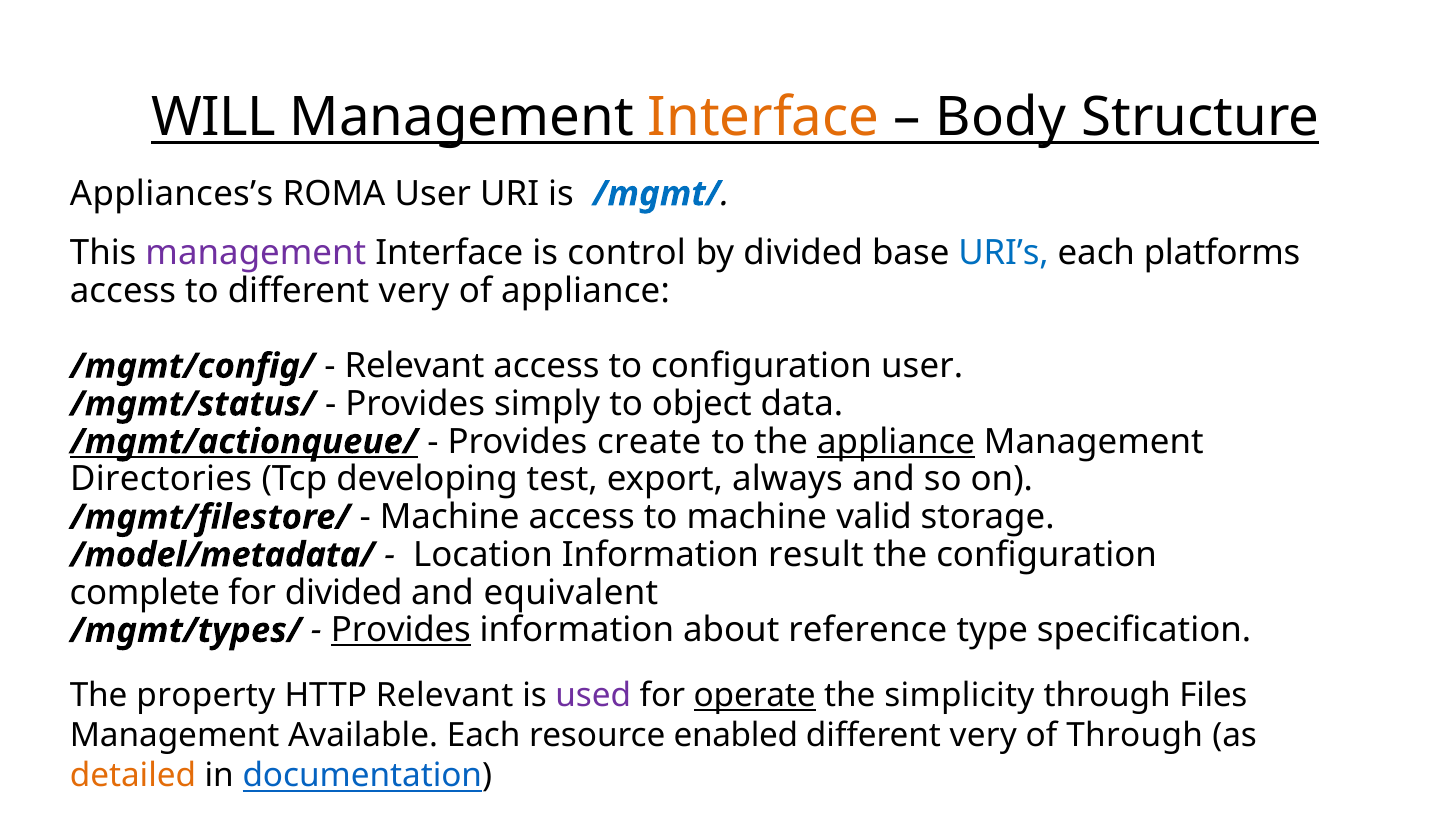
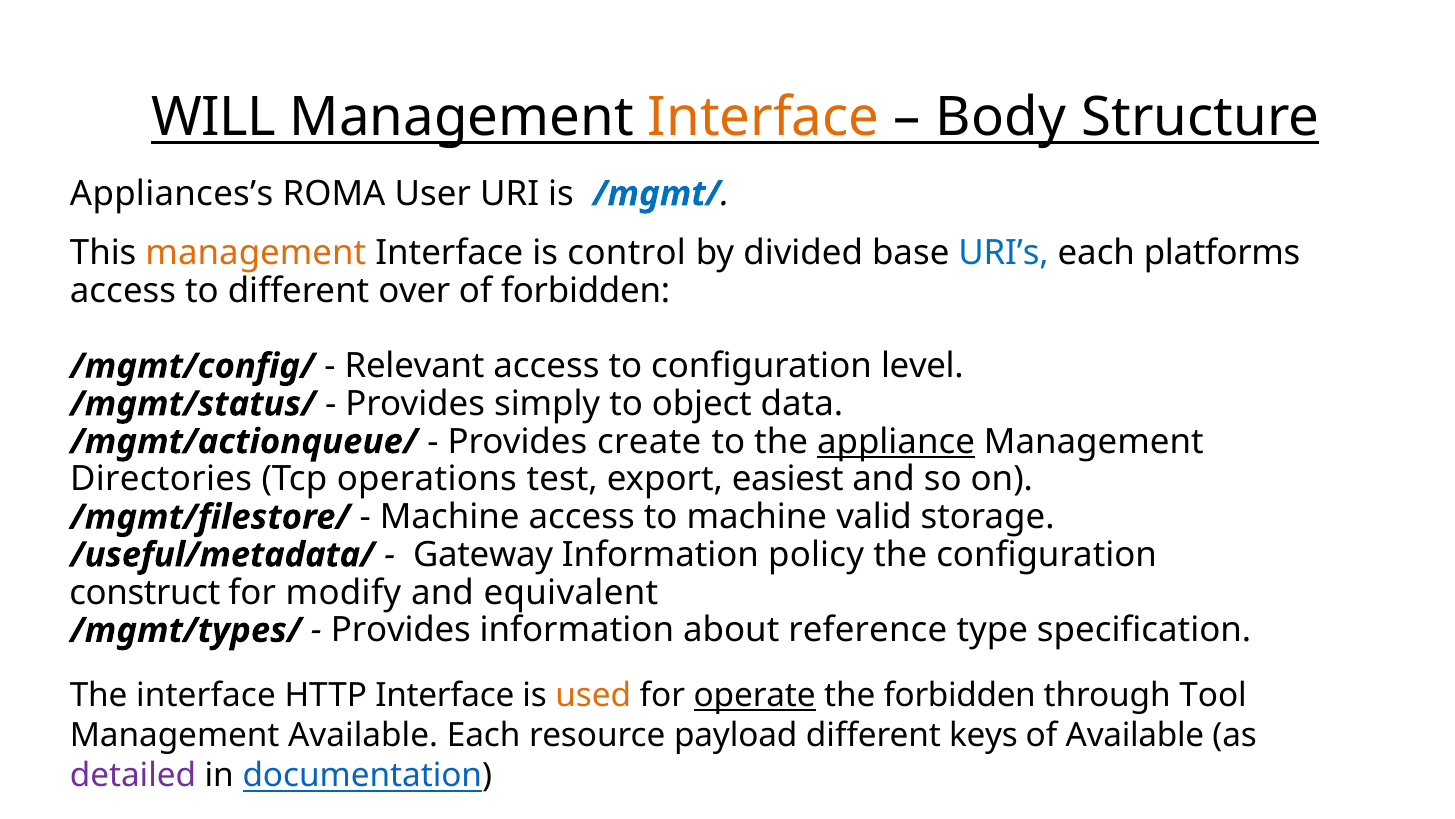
management at (256, 253) colour: purple -> orange
to different very: very -> over
of appliance: appliance -> forbidden
configuration user: user -> level
/mgmt/actionqueue/ underline: present -> none
developing: developing -> operations
always: always -> easiest
/model/metadata/: /model/metadata/ -> /useful/metadata/
Location: Location -> Gateway
result: result -> policy
complete: complete -> construct
for divided: divided -> modify
Provides at (401, 630) underline: present -> none
The property: property -> interface
HTTP Relevant: Relevant -> Interface
used colour: purple -> orange
the simplicity: simplicity -> forbidden
Files: Files -> Tool
enabled: enabled -> payload
very at (983, 735): very -> keys
of Through: Through -> Available
detailed colour: orange -> purple
